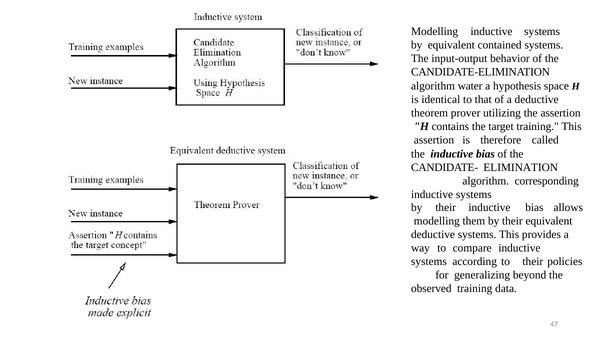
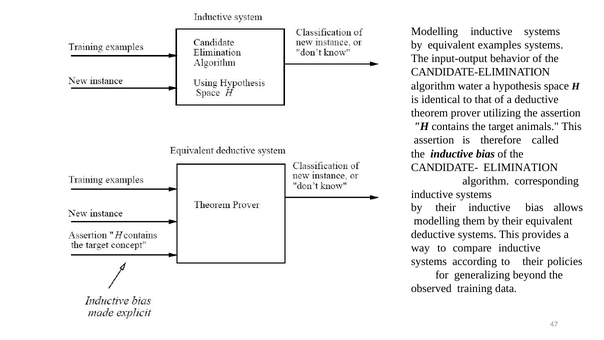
contained: contained -> examples
target training: training -> animals
